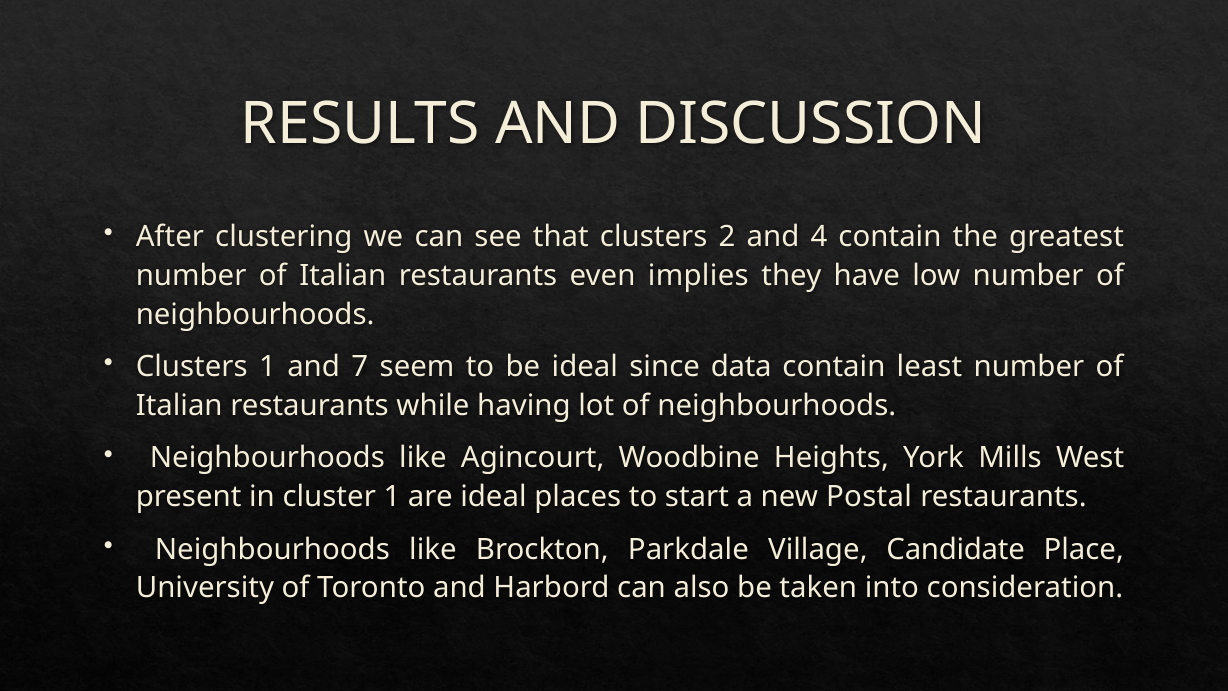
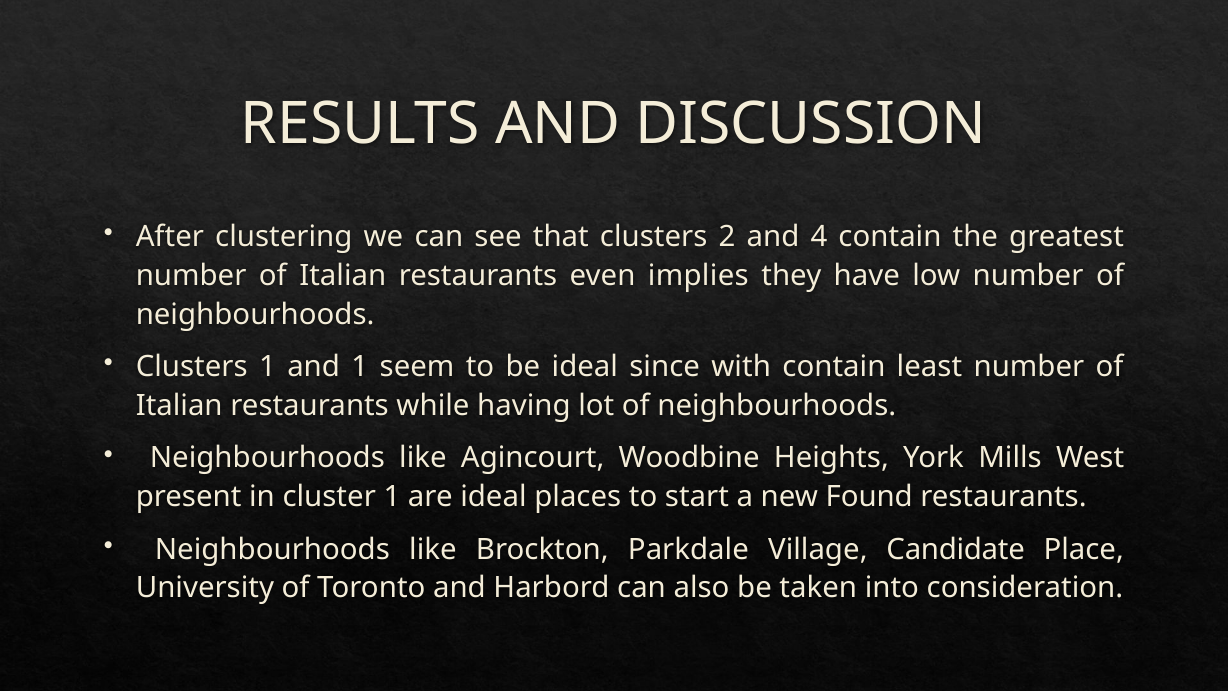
and 7: 7 -> 1
data: data -> with
Postal: Postal -> Found
